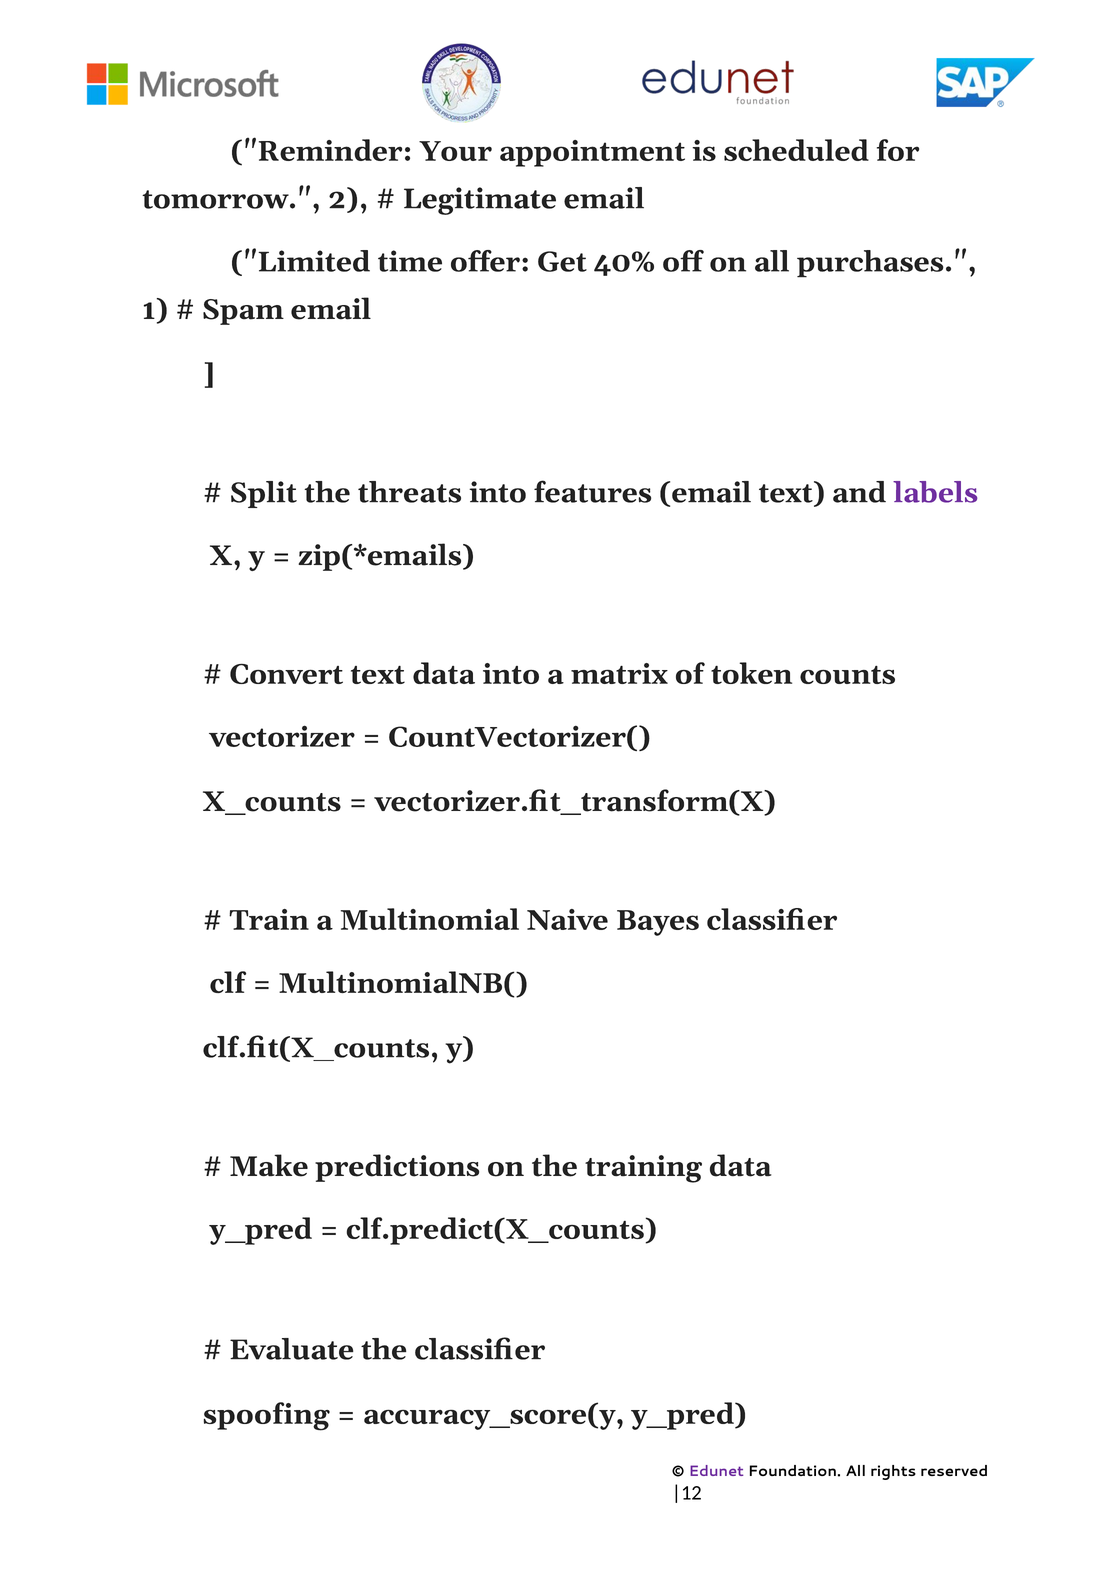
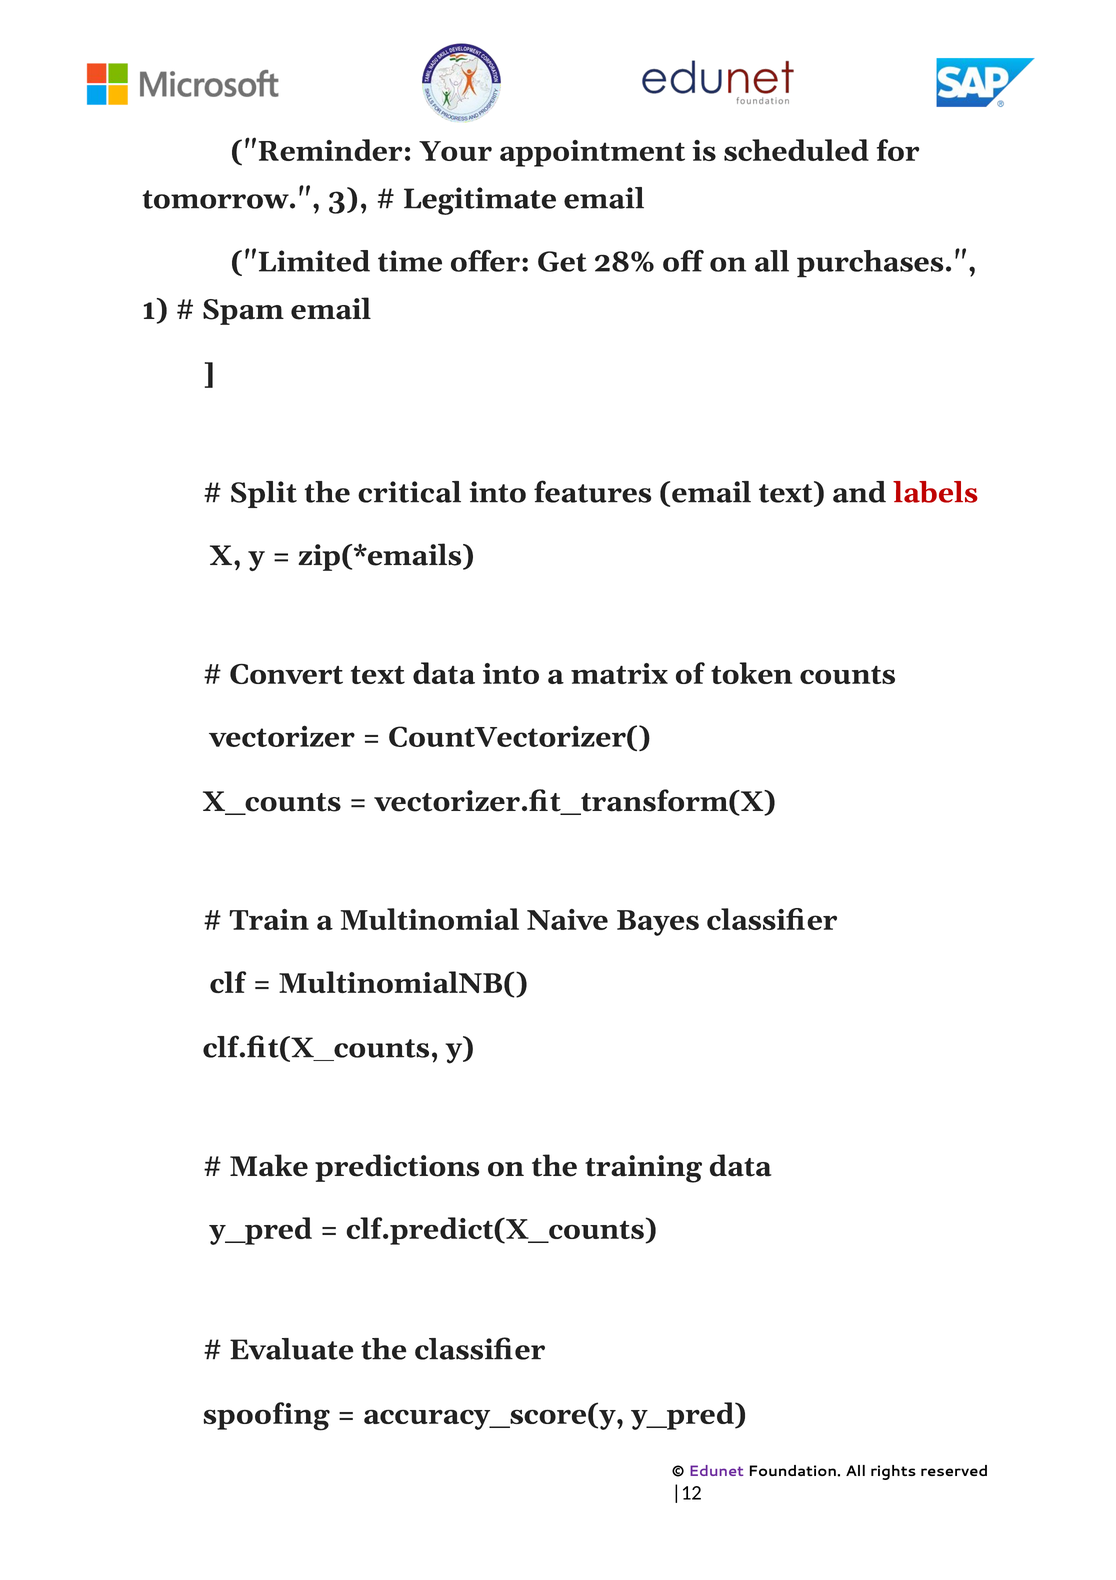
2: 2 -> 3
40%: 40% -> 28%
threats: threats -> critical
labels colour: purple -> red
